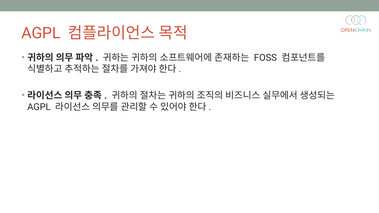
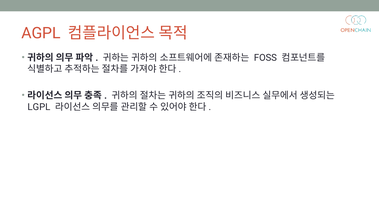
AGPL at (39, 107): AGPL -> LGPL
